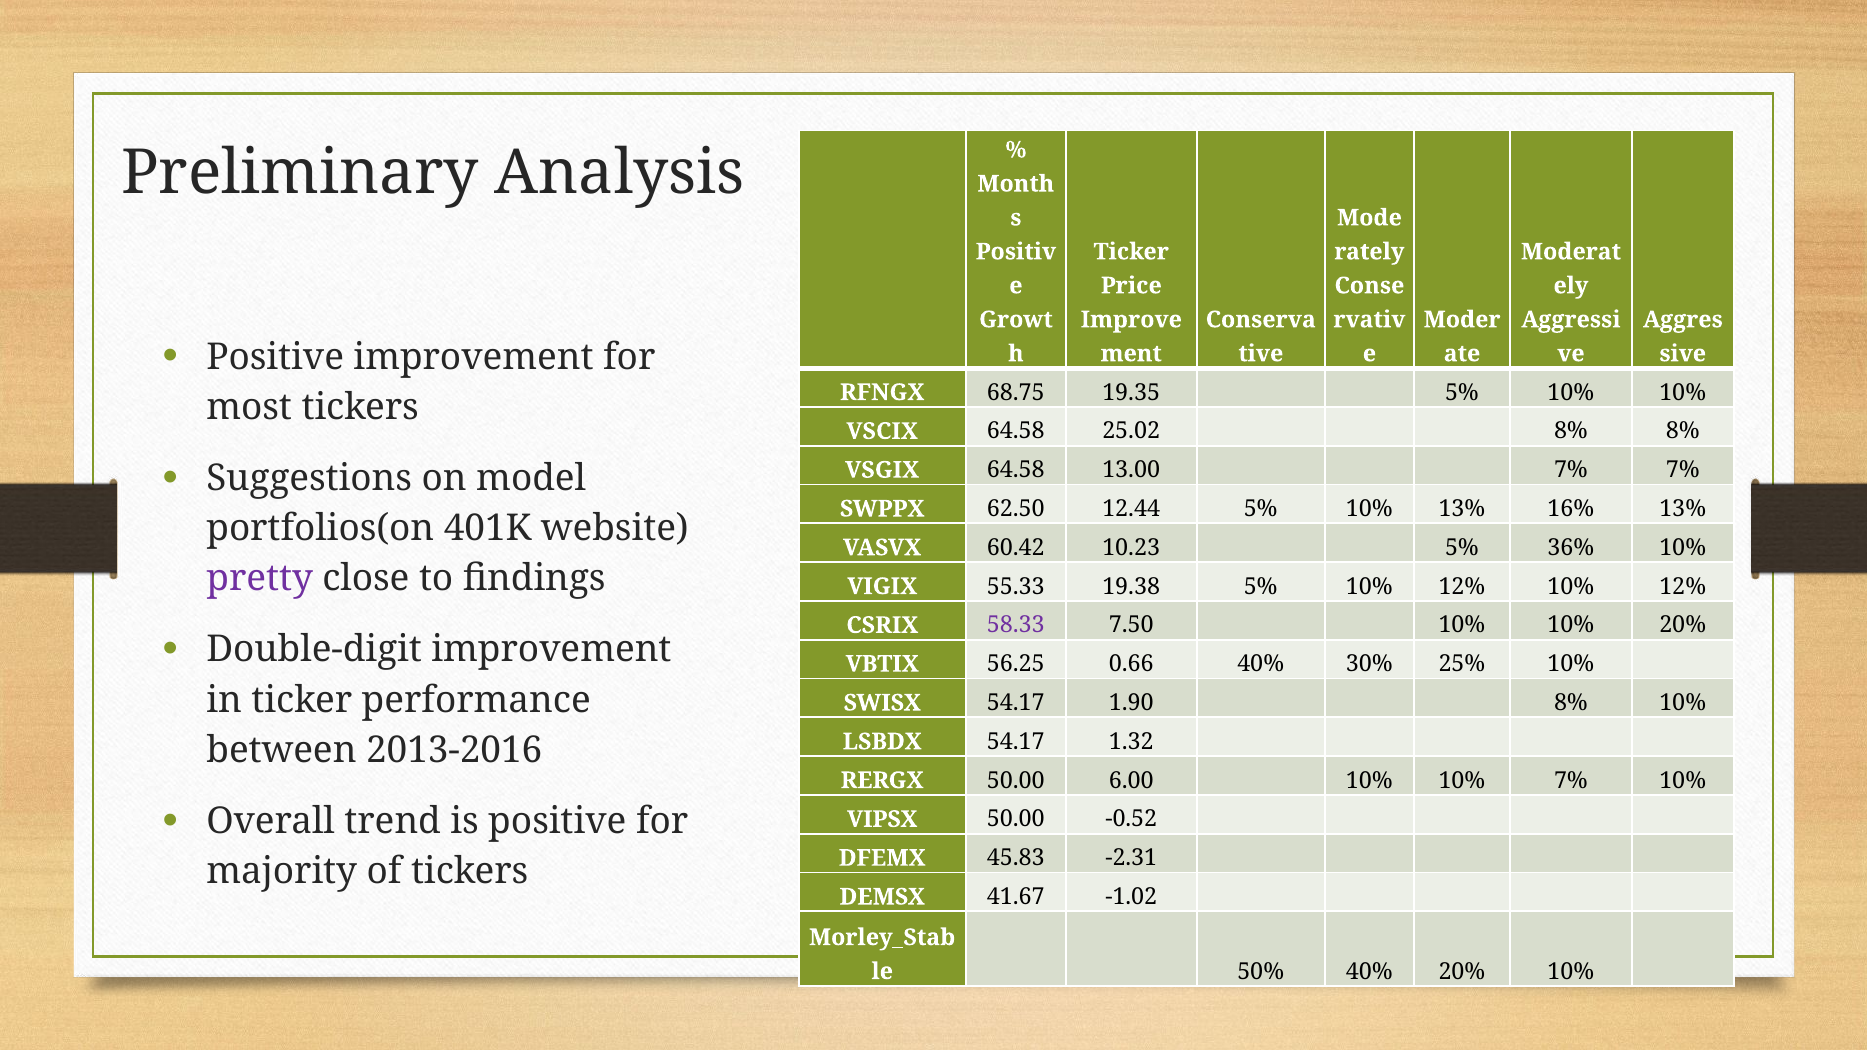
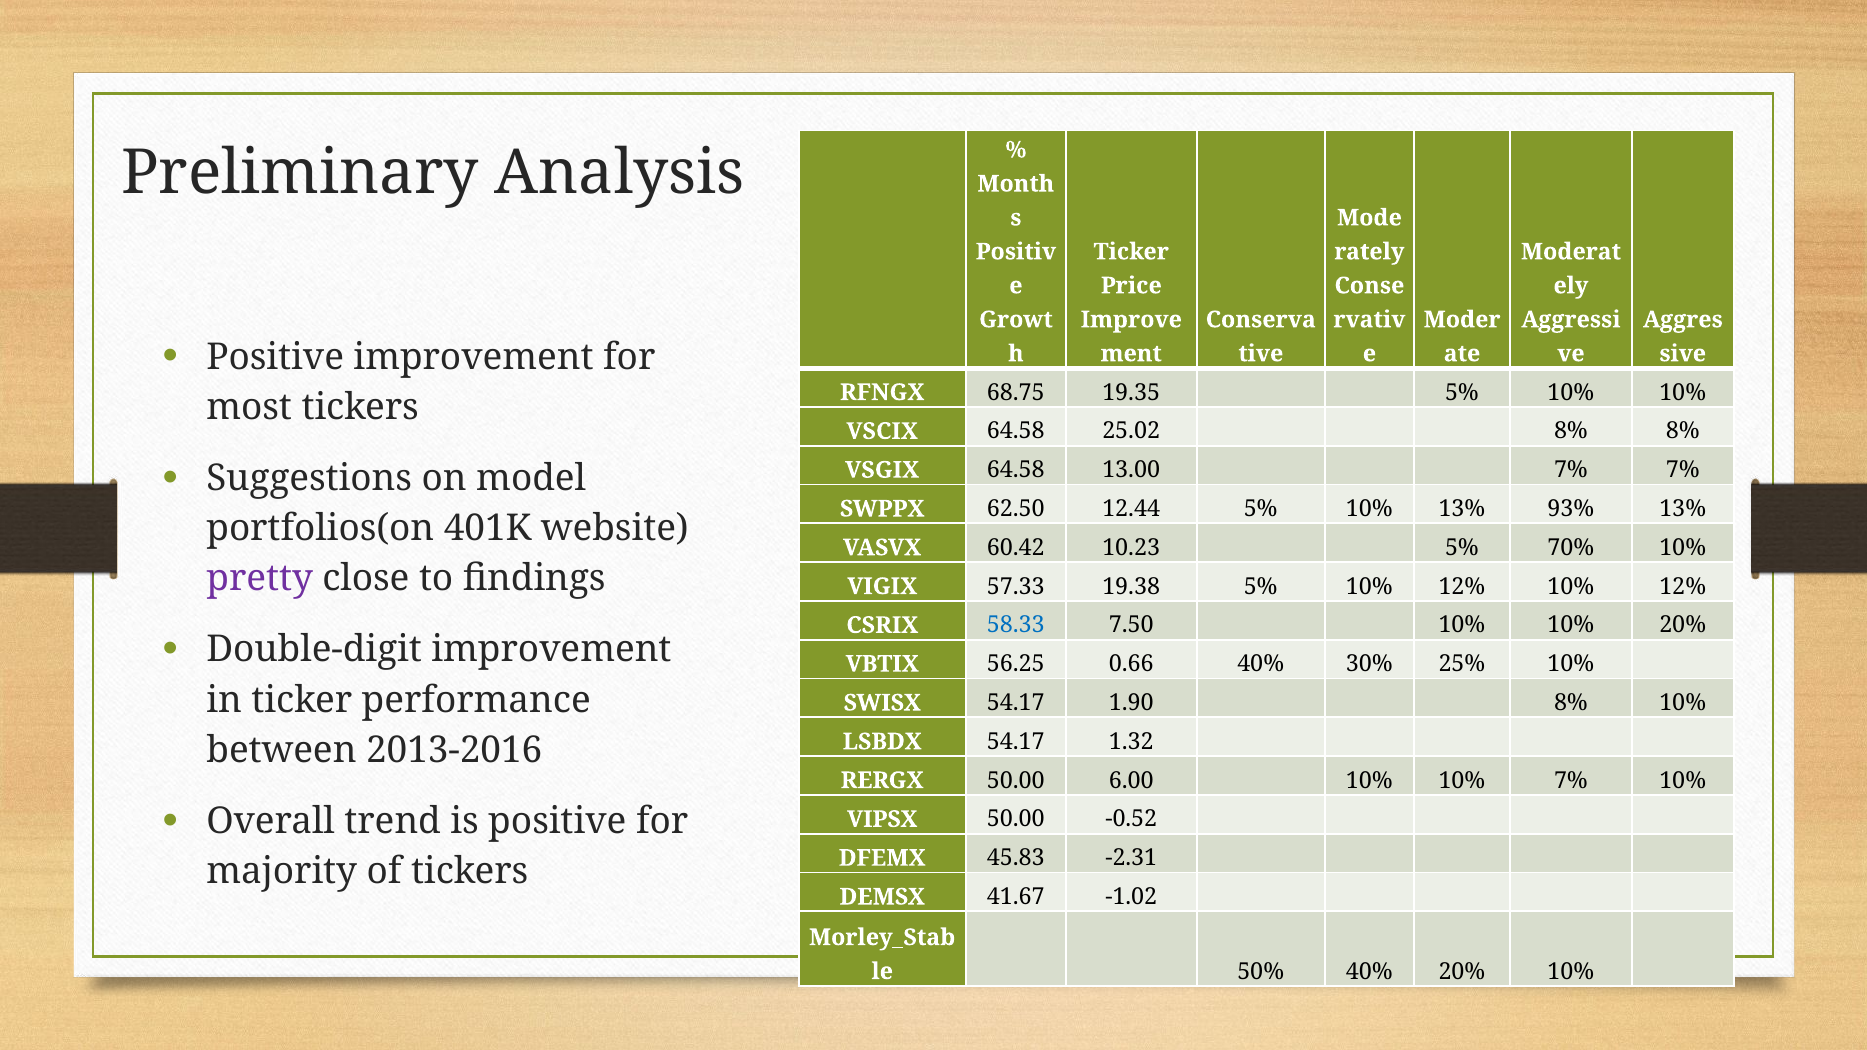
16%: 16% -> 93%
36%: 36% -> 70%
55.33: 55.33 -> 57.33
58.33 colour: purple -> blue
